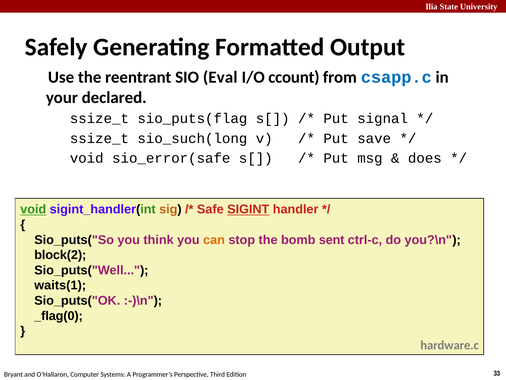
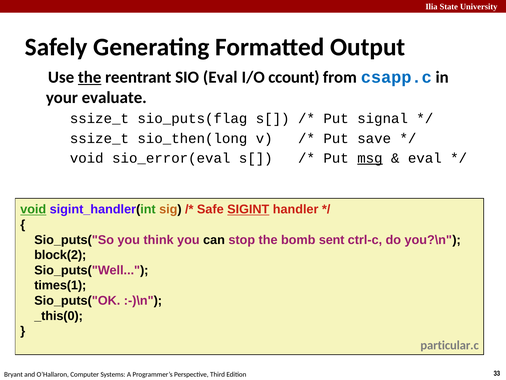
the at (90, 77) underline: none -> present
declared: declared -> evaluate
sio_such(long: sio_such(long -> sio_then(long
sio_error(safe: sio_error(safe -> sio_error(eval
msg underline: none -> present
does at (425, 158): does -> eval
can colour: orange -> black
waits(1: waits(1 -> times(1
_flag(0: _flag(0 -> _this(0
hardware.c: hardware.c -> particular.c
